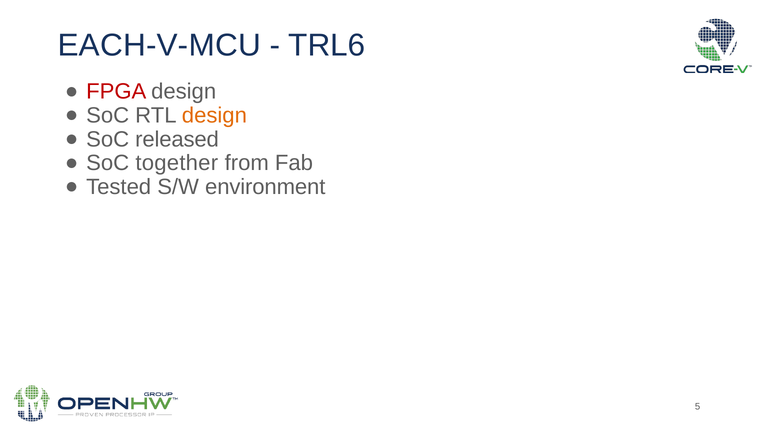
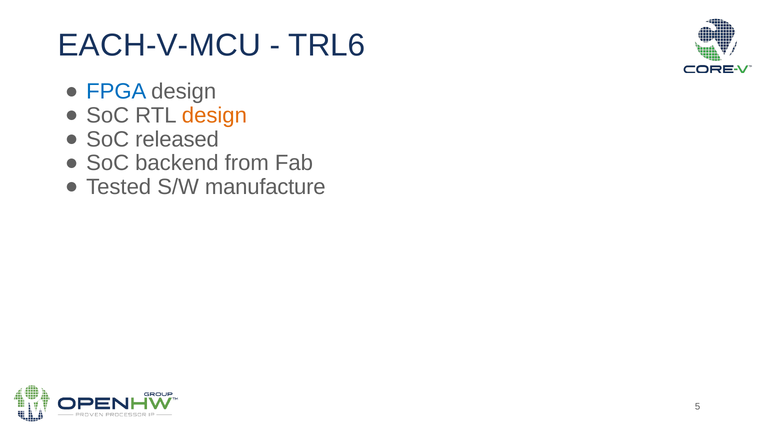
FPGA colour: red -> blue
together: together -> backend
environment: environment -> manufacture
